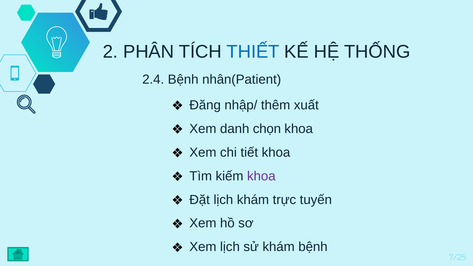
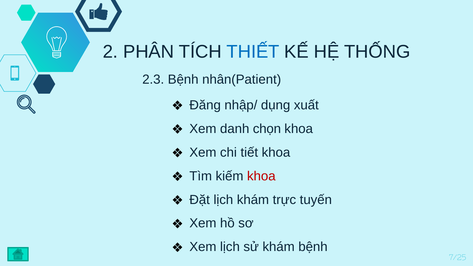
2.4: 2.4 -> 2.3
thêm: thêm -> dụng
khoa at (261, 176) colour: purple -> red
